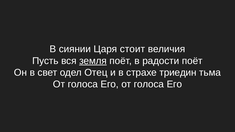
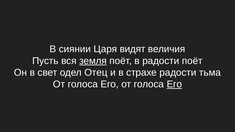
стоит: стоит -> видят
страхе триедин: триедин -> радости
Его at (174, 84) underline: none -> present
